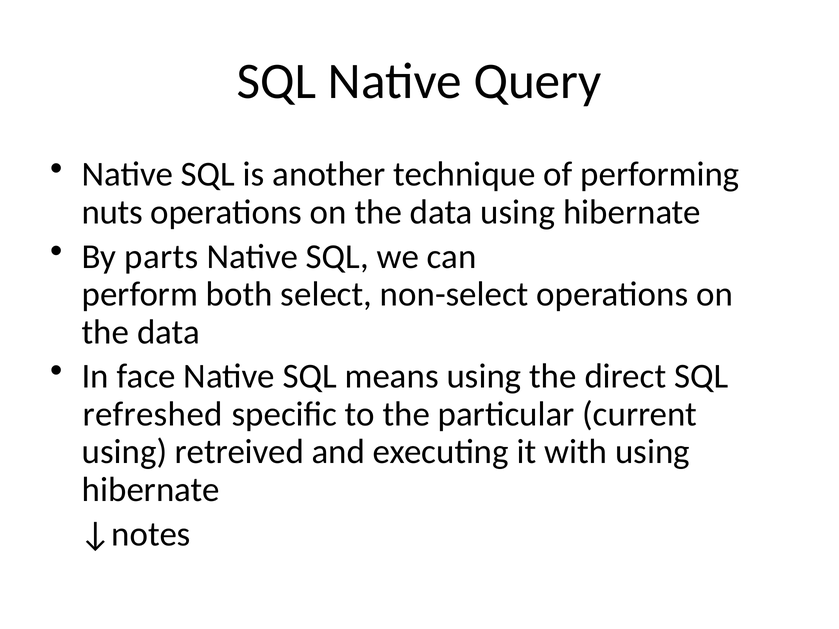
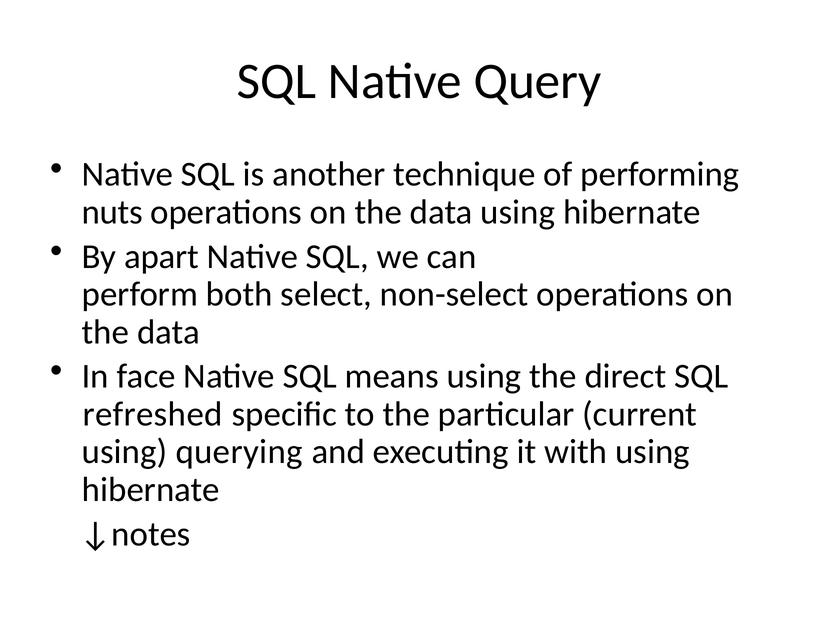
parts: parts -> apart
retreived: retreived -> querying
